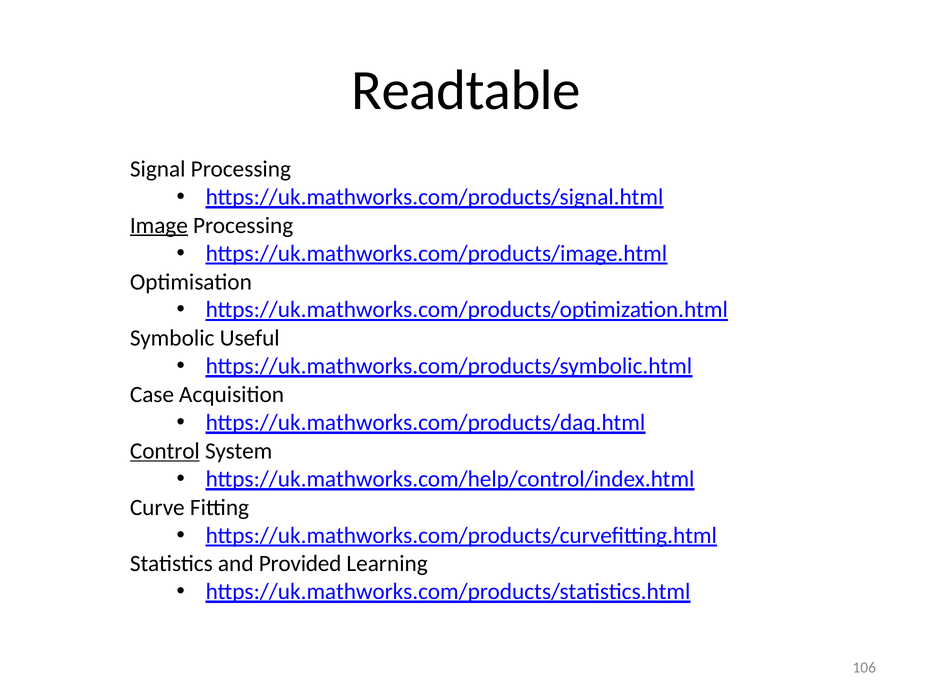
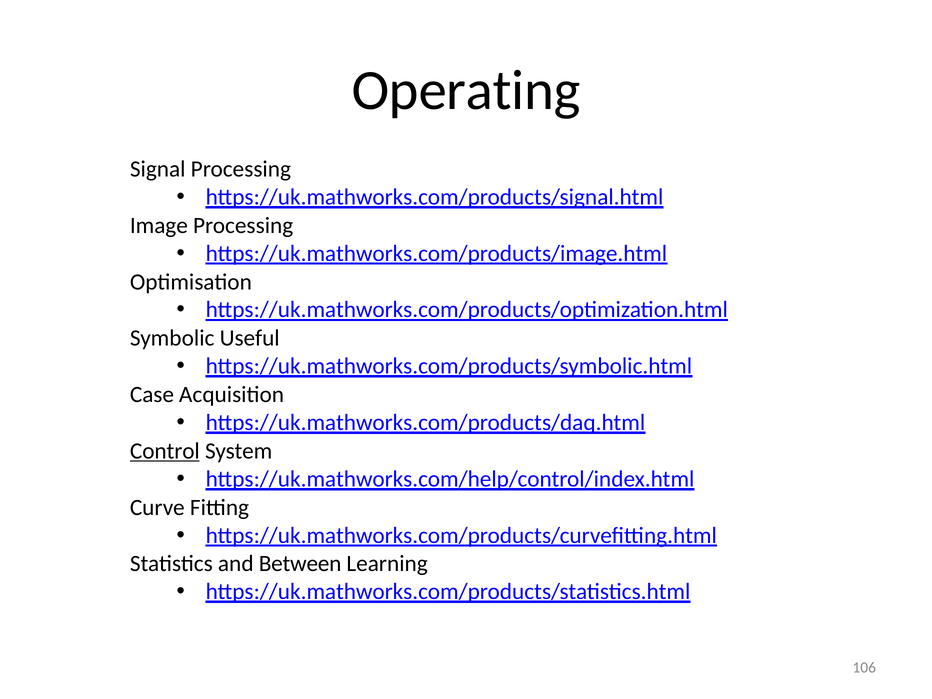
Readtable: Readtable -> Operating
Image underline: present -> none
Provided: Provided -> Between
